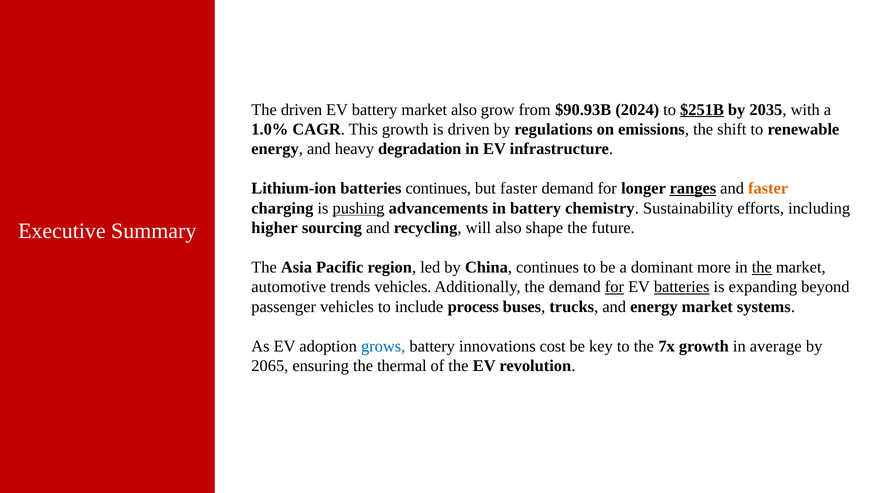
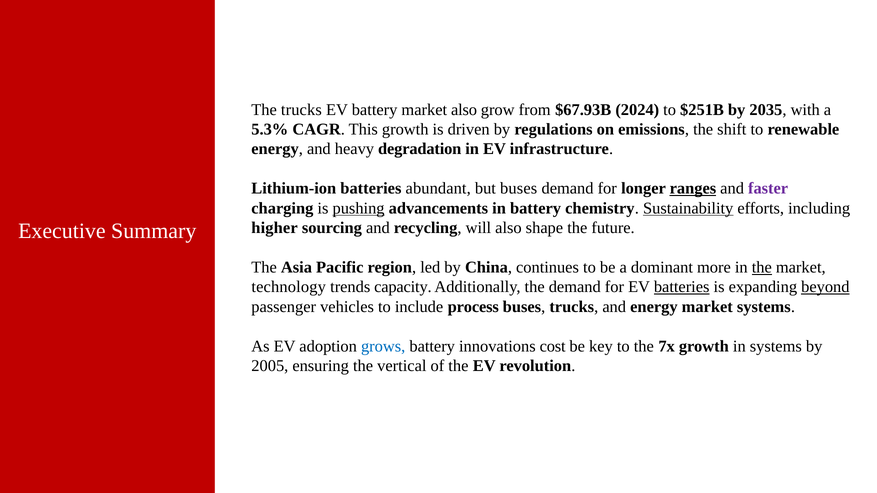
The driven: driven -> trucks
$90.93B: $90.93B -> $67.93B
$251B underline: present -> none
1.0%: 1.0% -> 5.3%
batteries continues: continues -> abundant
but faster: faster -> buses
faster at (768, 189) colour: orange -> purple
Sustainability underline: none -> present
automotive: automotive -> technology
trends vehicles: vehicles -> capacity
for at (614, 287) underline: present -> none
beyond underline: none -> present
in average: average -> systems
2065: 2065 -> 2005
thermal: thermal -> vertical
